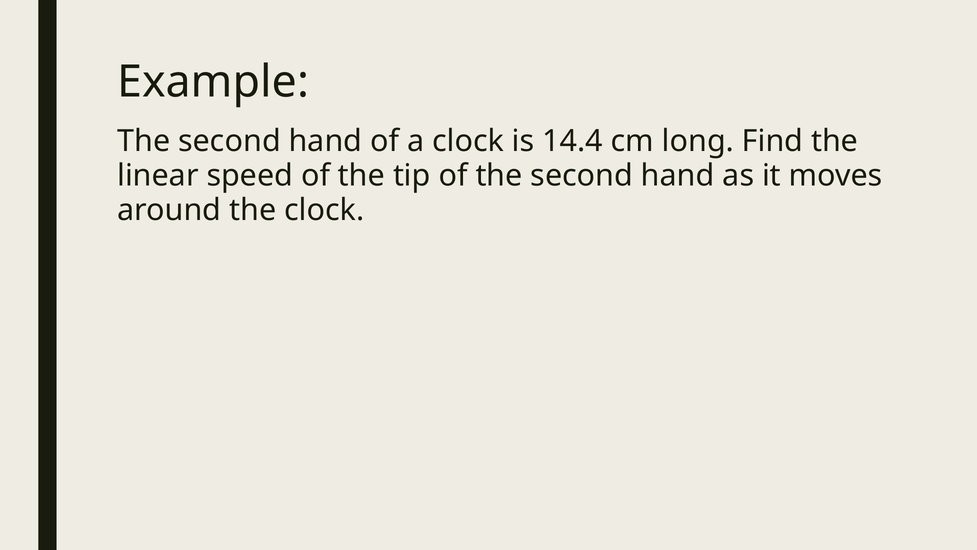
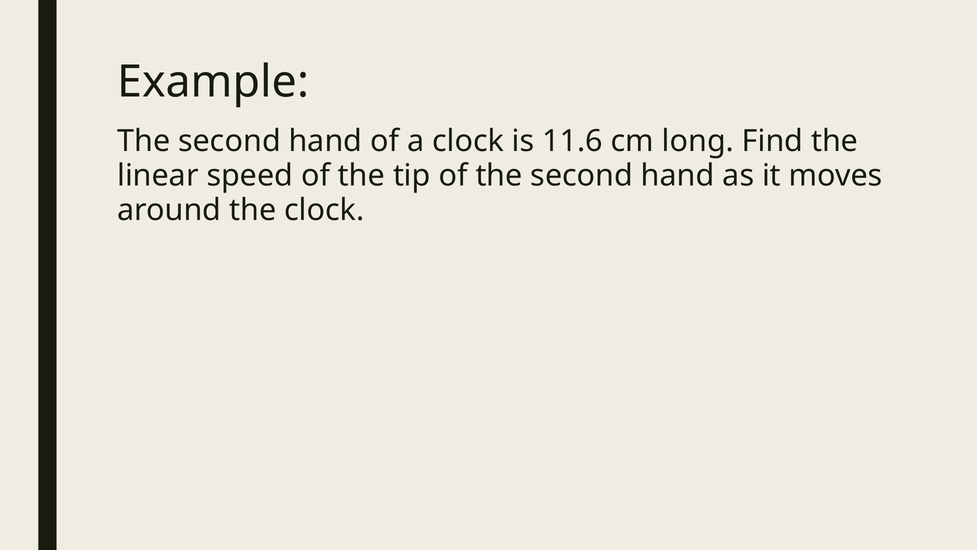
14.4: 14.4 -> 11.6
